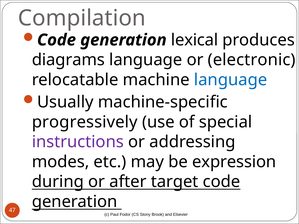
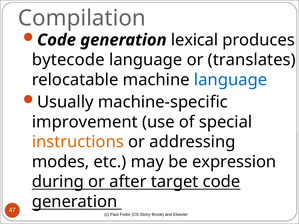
diagrams: diagrams -> bytecode
electronic: electronic -> translates
progressively: progressively -> improvement
instructions colour: purple -> orange
